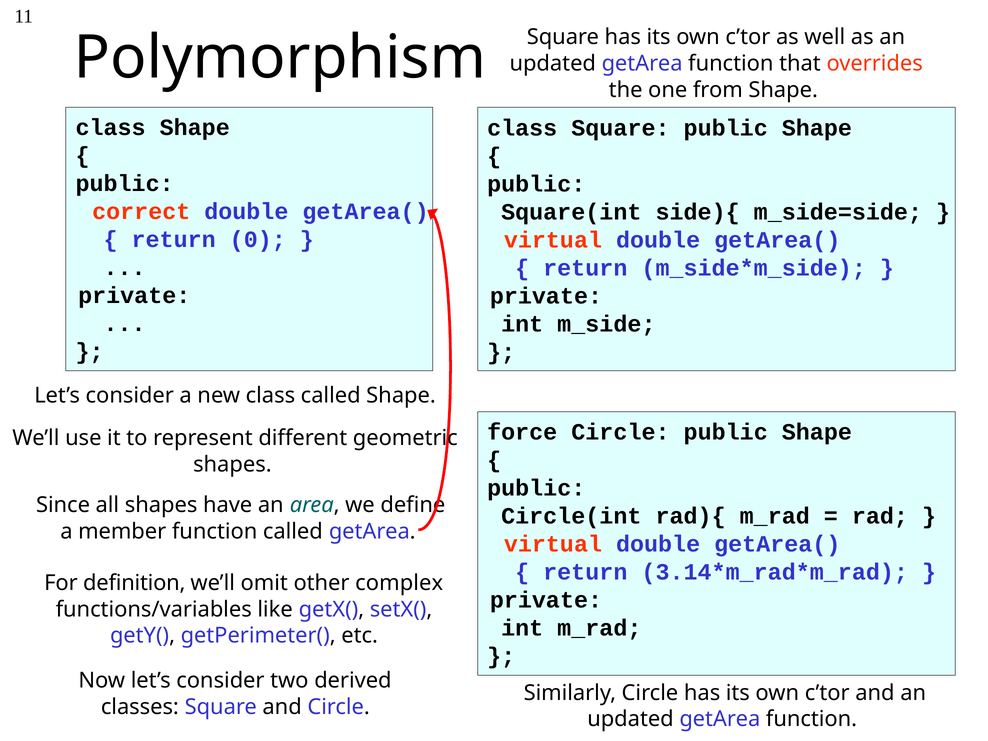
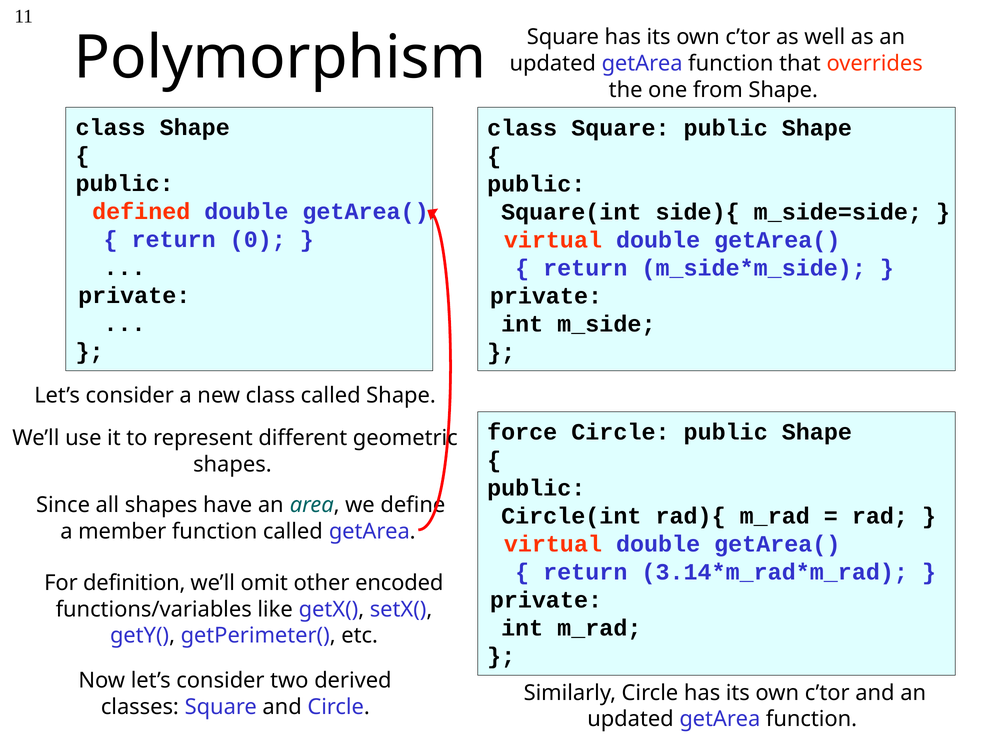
correct: correct -> defined
complex: complex -> encoded
